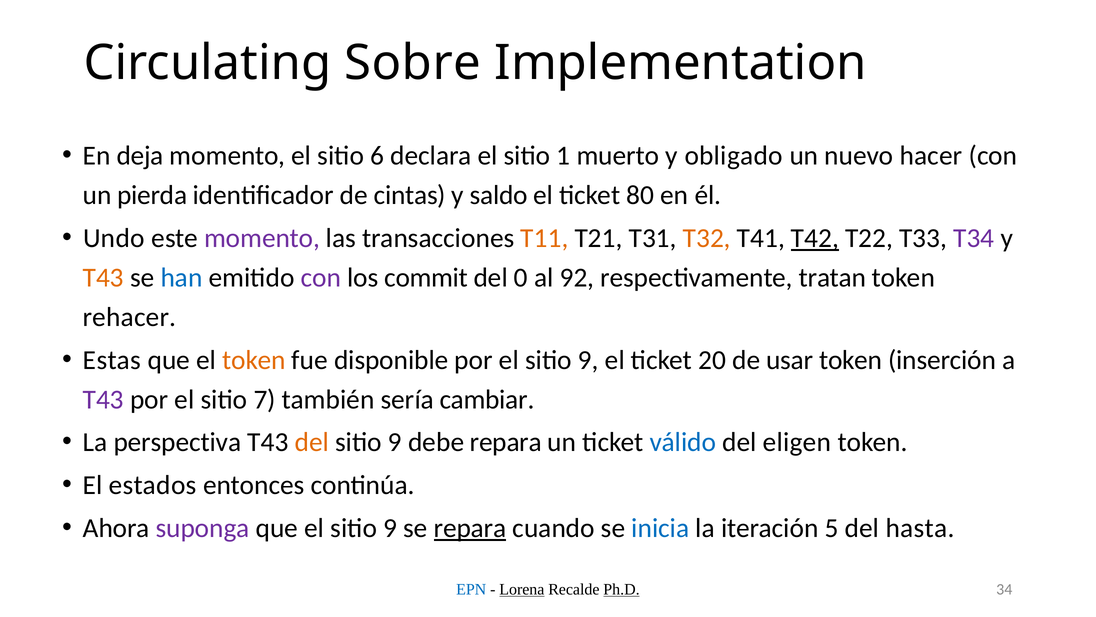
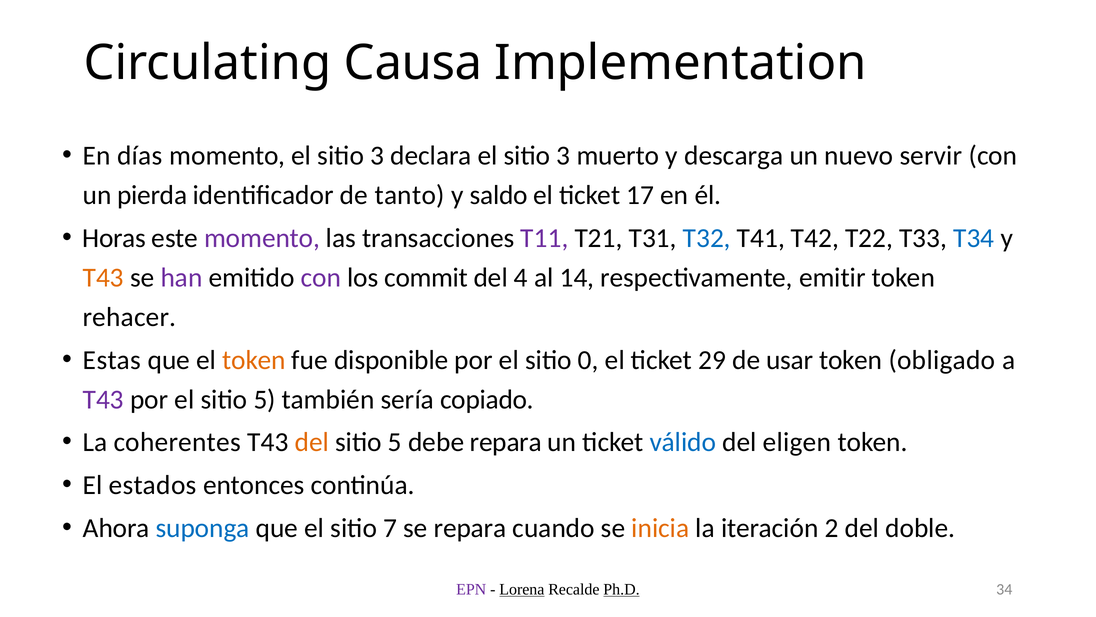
Sobre: Sobre -> Causa
deja: deja -> días
momento el sitio 6: 6 -> 3
declara el sitio 1: 1 -> 3
obligado: obligado -> descarga
hacer: hacer -> servir
cintas: cintas -> tanto
80: 80 -> 17
Undo: Undo -> Horas
T11 colour: orange -> purple
T32 colour: orange -> blue
T42 underline: present -> none
T34 colour: purple -> blue
han colour: blue -> purple
0: 0 -> 4
92: 92 -> 14
tratan: tratan -> emitir
por el sitio 9: 9 -> 0
20: 20 -> 29
inserción: inserción -> obligado
el sitio 7: 7 -> 5
cambiar: cambiar -> copiado
perspectiva: perspectiva -> coherentes
9 at (395, 442): 9 -> 5
suponga colour: purple -> blue
que el sitio 9: 9 -> 7
repara at (470, 528) underline: present -> none
inicia colour: blue -> orange
5: 5 -> 2
hasta: hasta -> doble
EPN colour: blue -> purple
